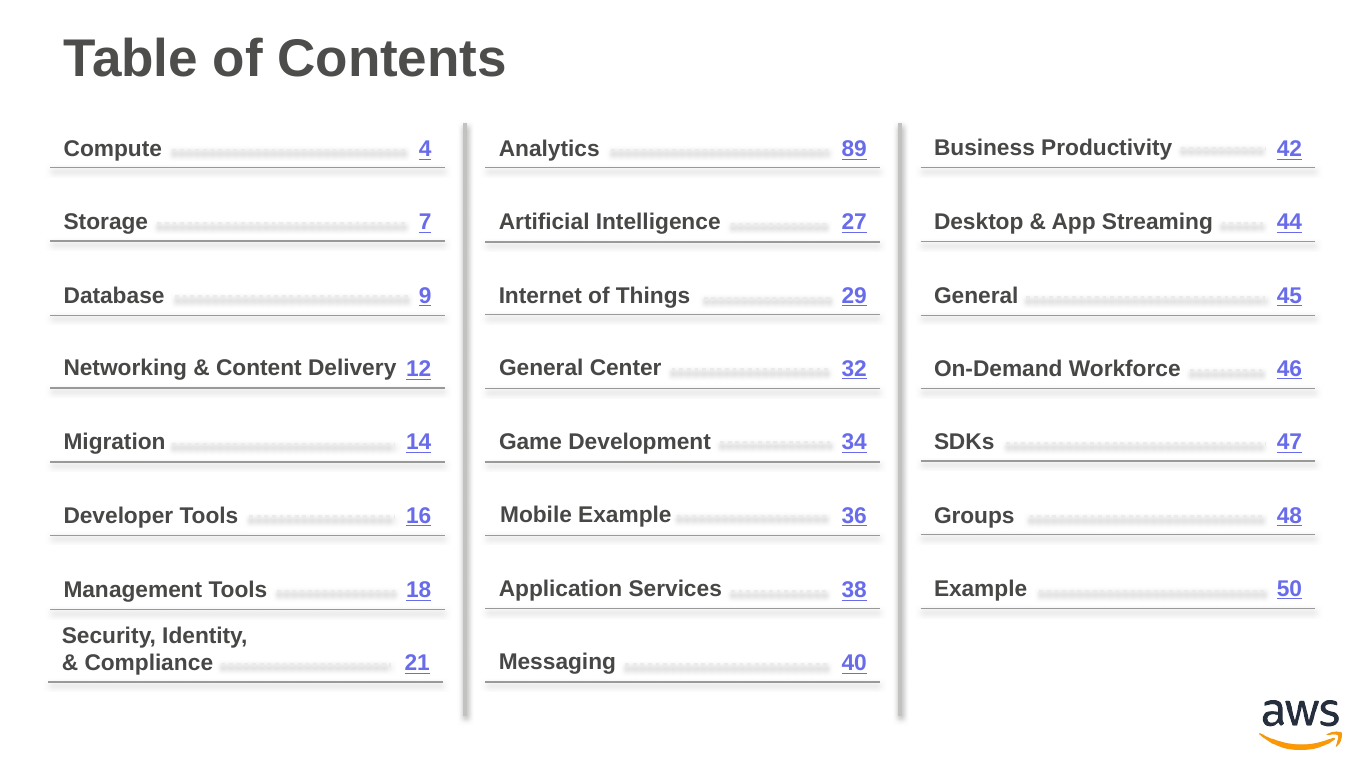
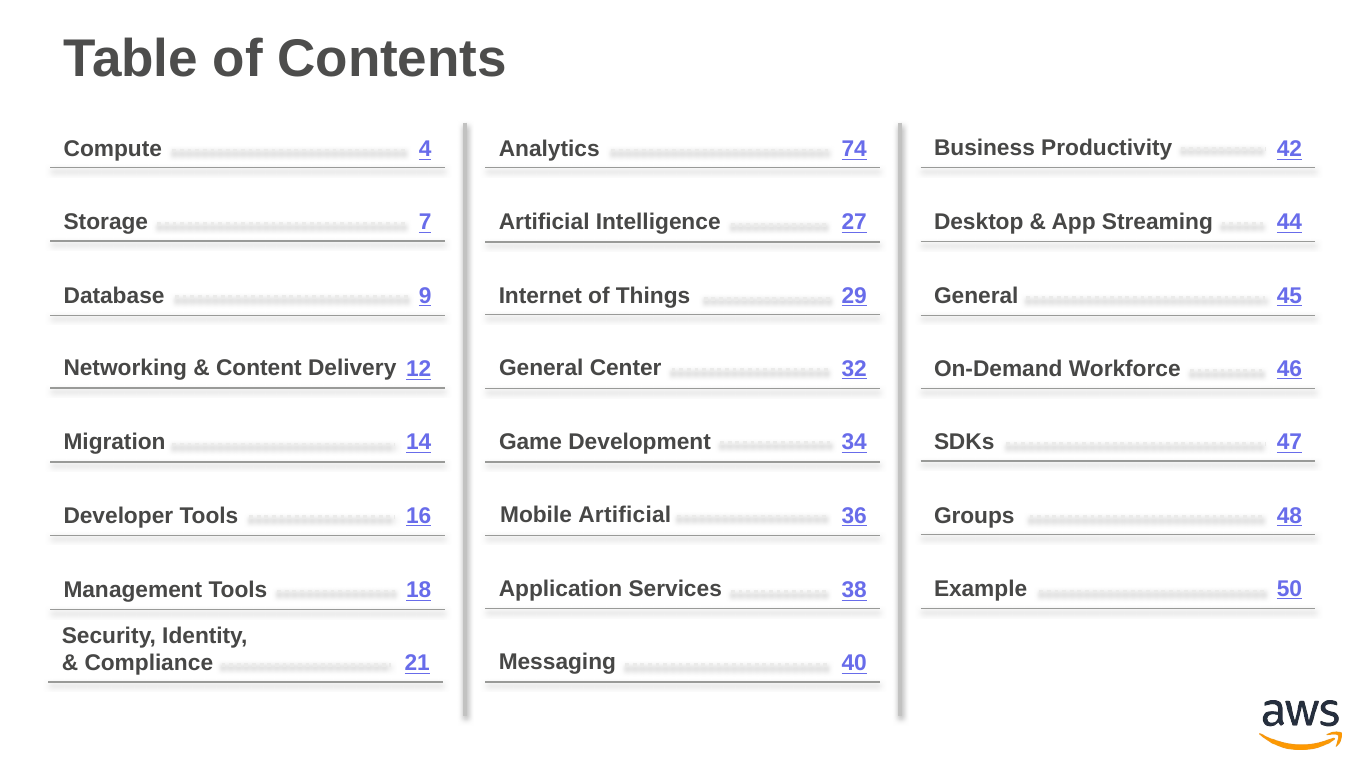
89: 89 -> 74
Mobile Example: Example -> Artificial
